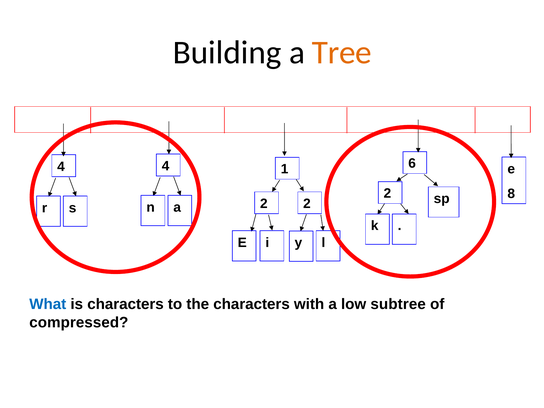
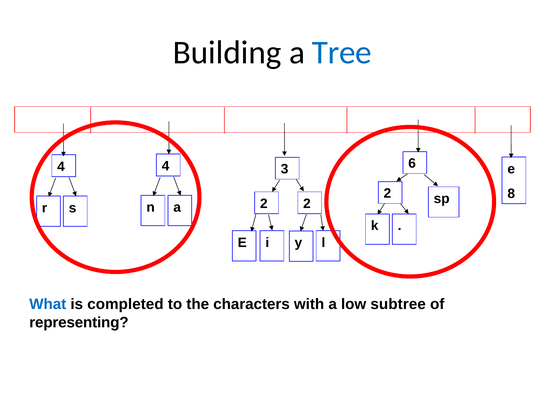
Tree colour: orange -> blue
4 1: 1 -> 3
is characters: characters -> completed
compressed: compressed -> representing
